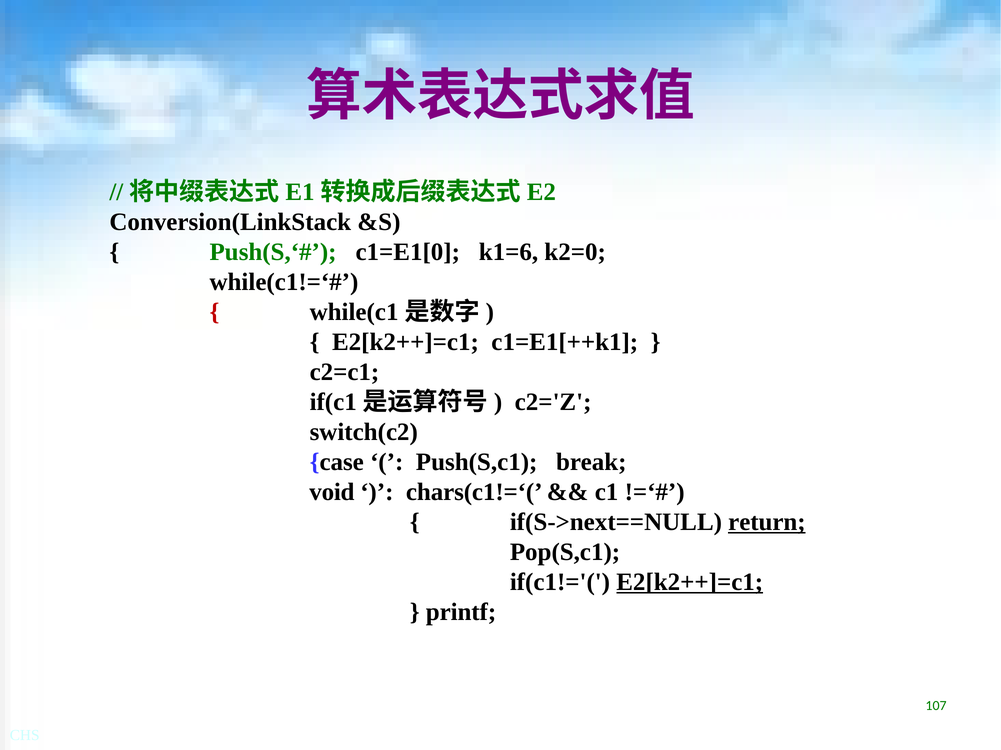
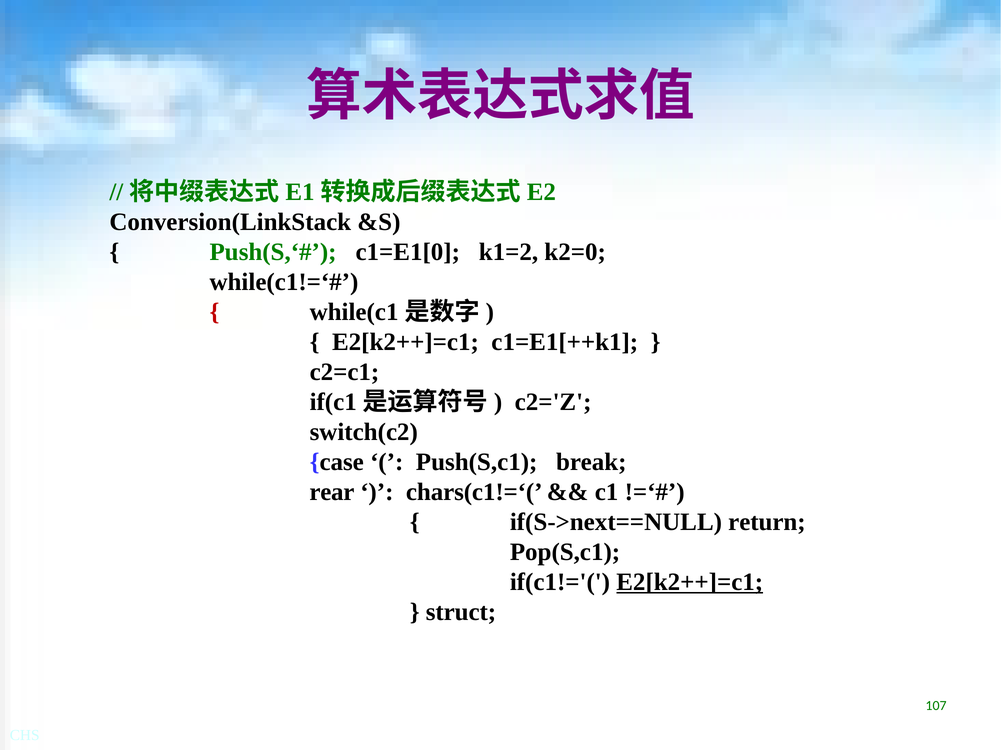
k1=6: k1=6 -> k1=2
void: void -> rear
return underline: present -> none
printf: printf -> struct
